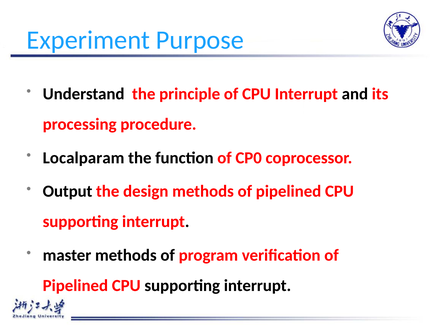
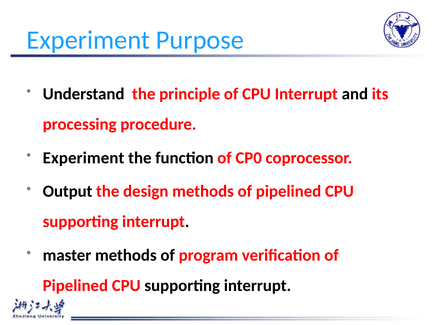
Localparam at (84, 158): Localparam -> Experiment
